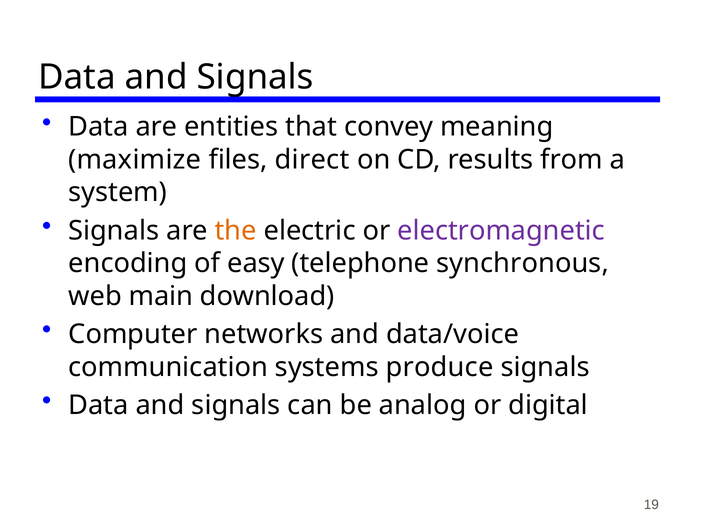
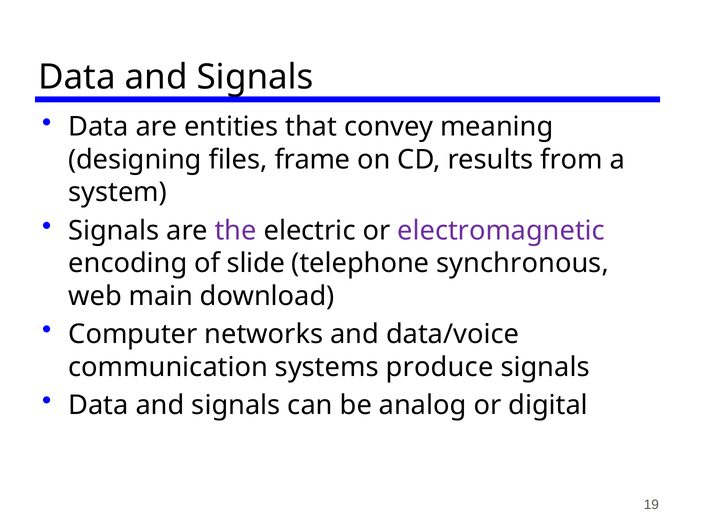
maximize: maximize -> designing
direct: direct -> frame
the colour: orange -> purple
easy: easy -> slide
